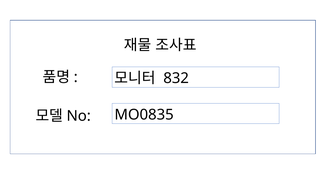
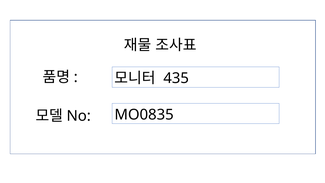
832: 832 -> 435
